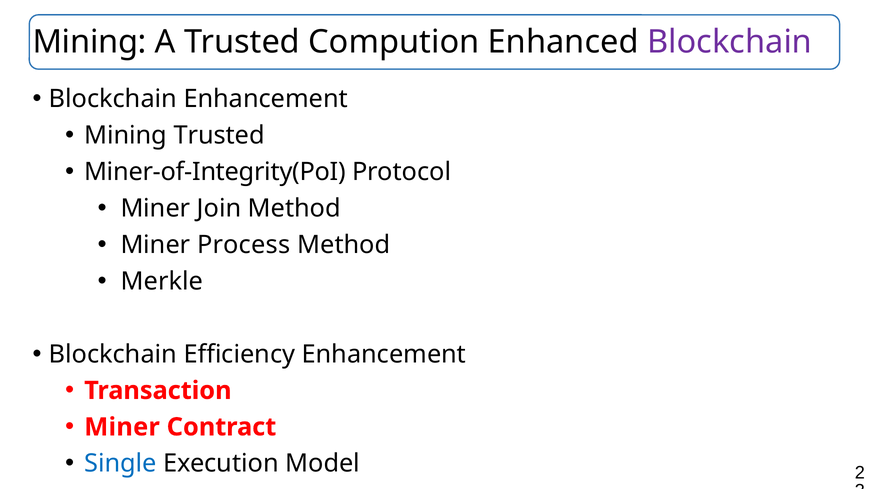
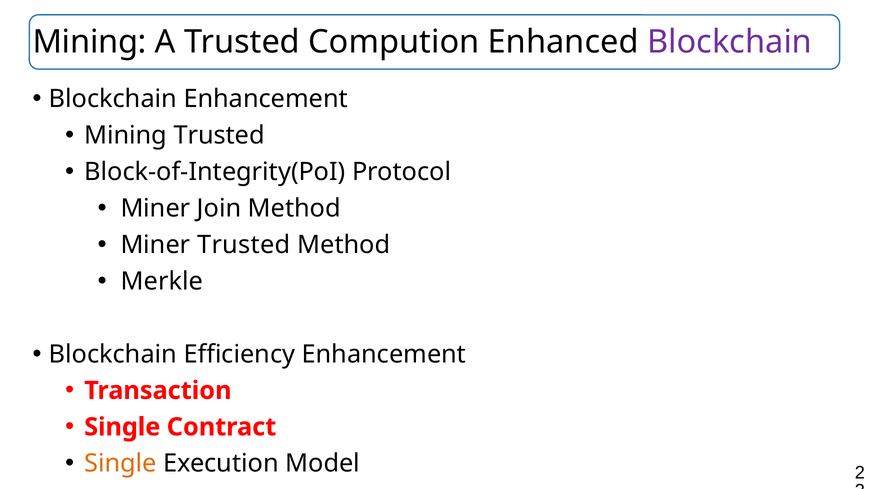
Miner-of-Integrity(PoI: Miner-of-Integrity(PoI -> Block-of-Integrity(PoI
Miner Process: Process -> Trusted
Miner at (122, 427): Miner -> Single
Single at (120, 463) colour: blue -> orange
